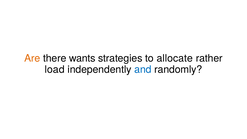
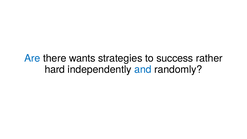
Are colour: orange -> blue
allocate: allocate -> success
load: load -> hard
